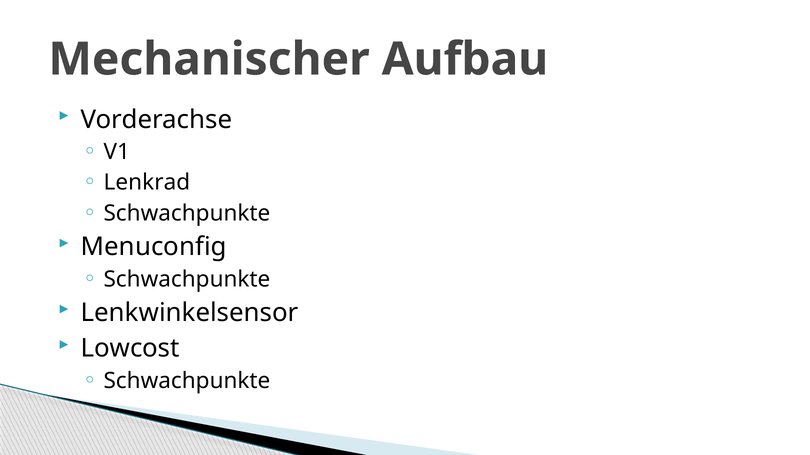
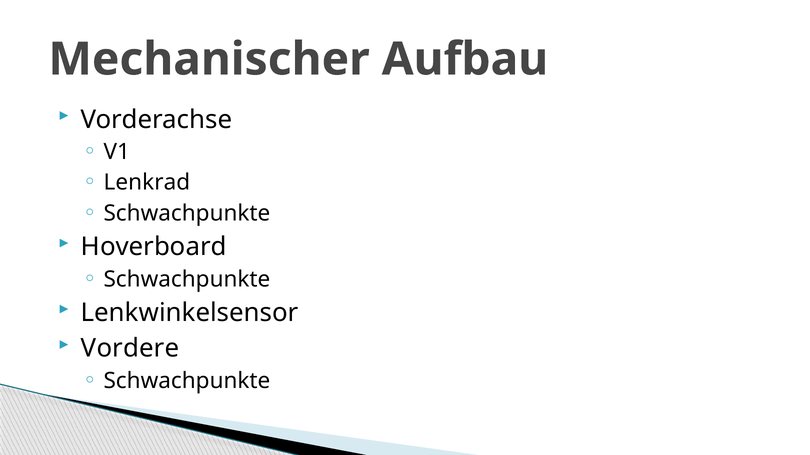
Menuconfig: Menuconfig -> Hoverboard
Lowcost: Lowcost -> Vordere
